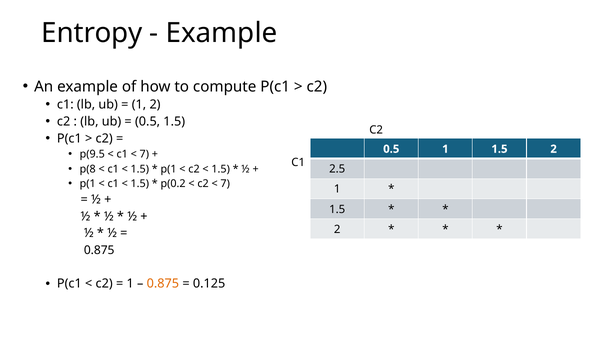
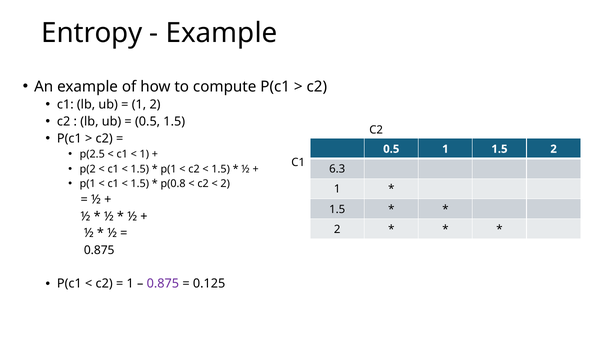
p(9.5: p(9.5 -> p(2.5
7 at (144, 154): 7 -> 1
p(8: p(8 -> p(2
2.5: 2.5 -> 6.3
p(0.2: p(0.2 -> p(0.8
7 at (225, 183): 7 -> 2
0.875 at (163, 283) colour: orange -> purple
